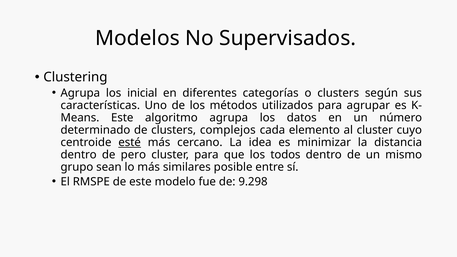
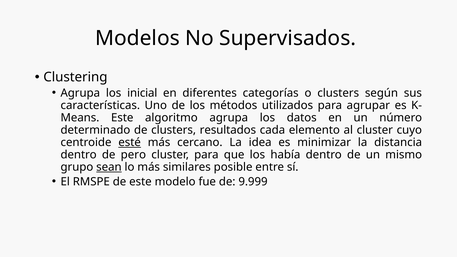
complejos: complejos -> resultados
todos: todos -> había
sean underline: none -> present
9.298: 9.298 -> 9.999
